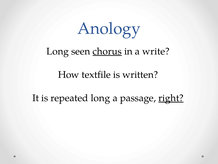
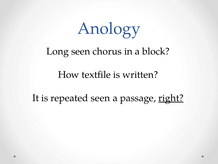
chorus underline: present -> none
write: write -> block
repeated long: long -> seen
